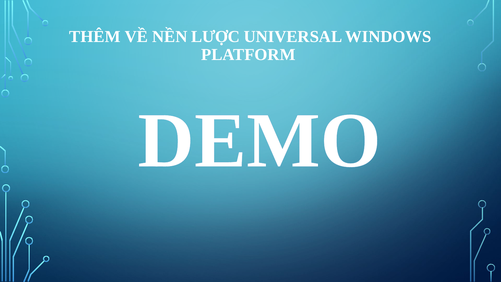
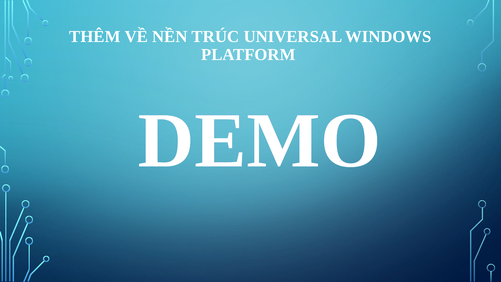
LƯỢC: LƯỢC -> TRÚC
